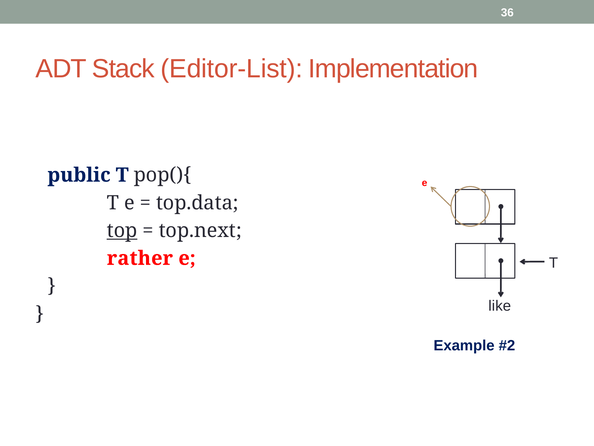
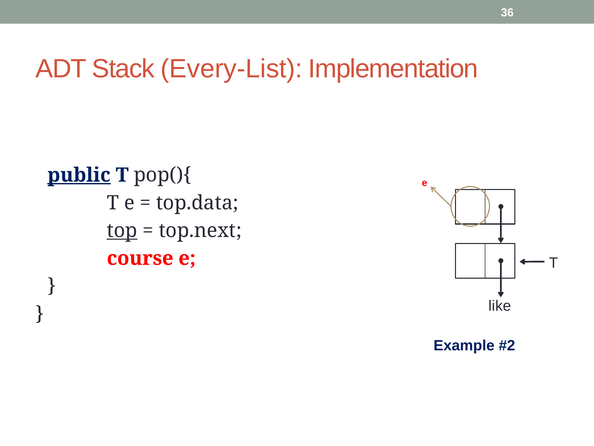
Editor-List: Editor-List -> Every-List
public underline: none -> present
rather: rather -> course
